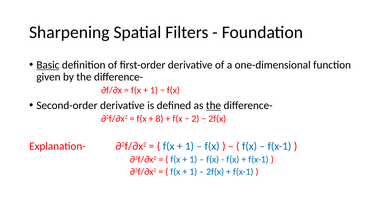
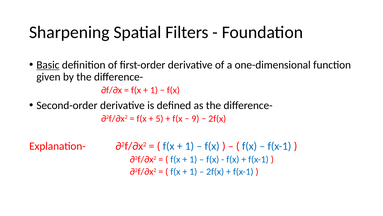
the at (213, 105) underline: present -> none
8: 8 -> 5
2: 2 -> 9
